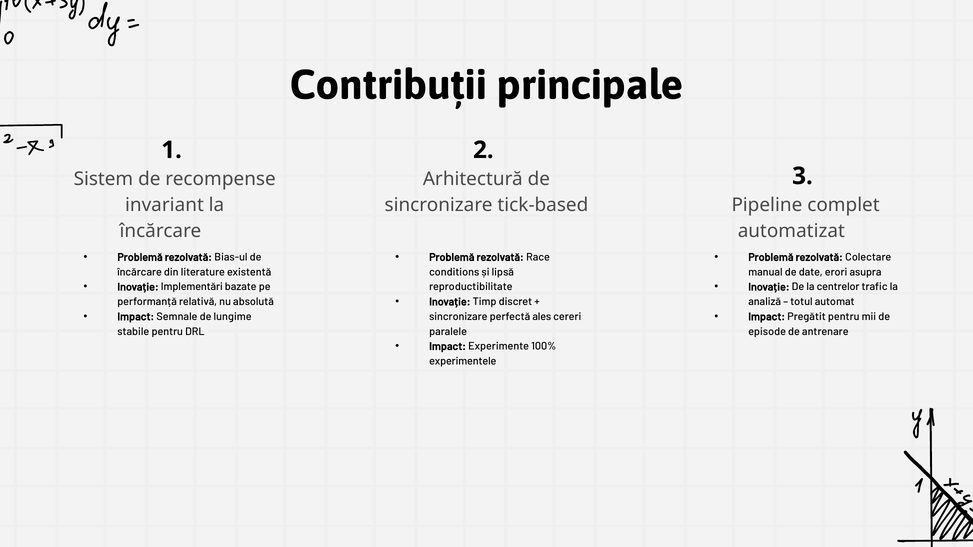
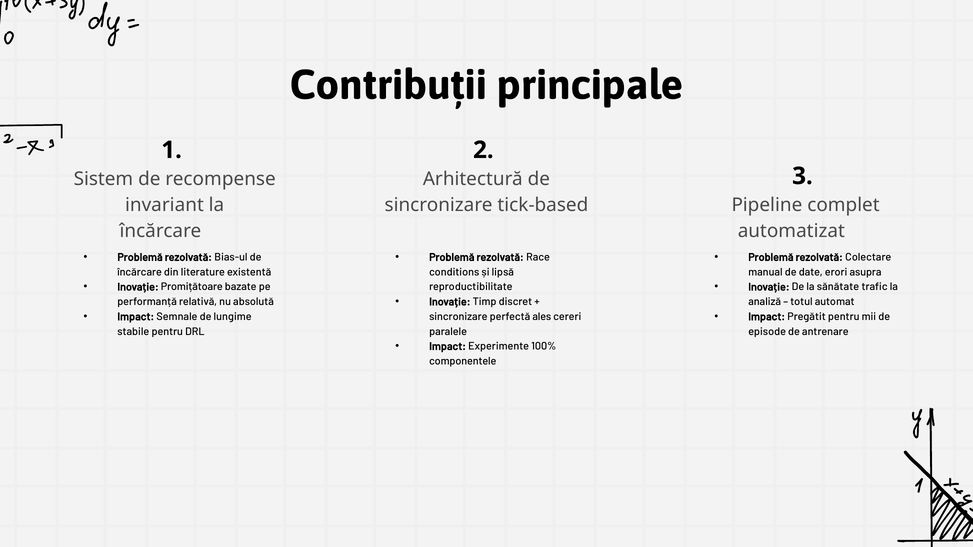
Implementări: Implementări -> Promițătoare
centrelor: centrelor -> sănătate
experimentele: experimentele -> componentele
